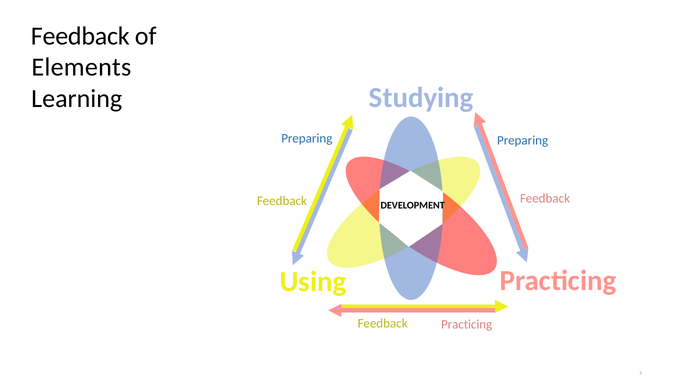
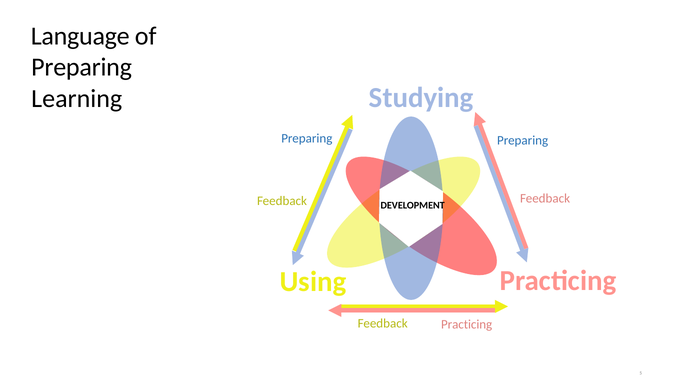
Feedback at (80, 36): Feedback -> Language
Elements at (81, 67): Elements -> Preparing
